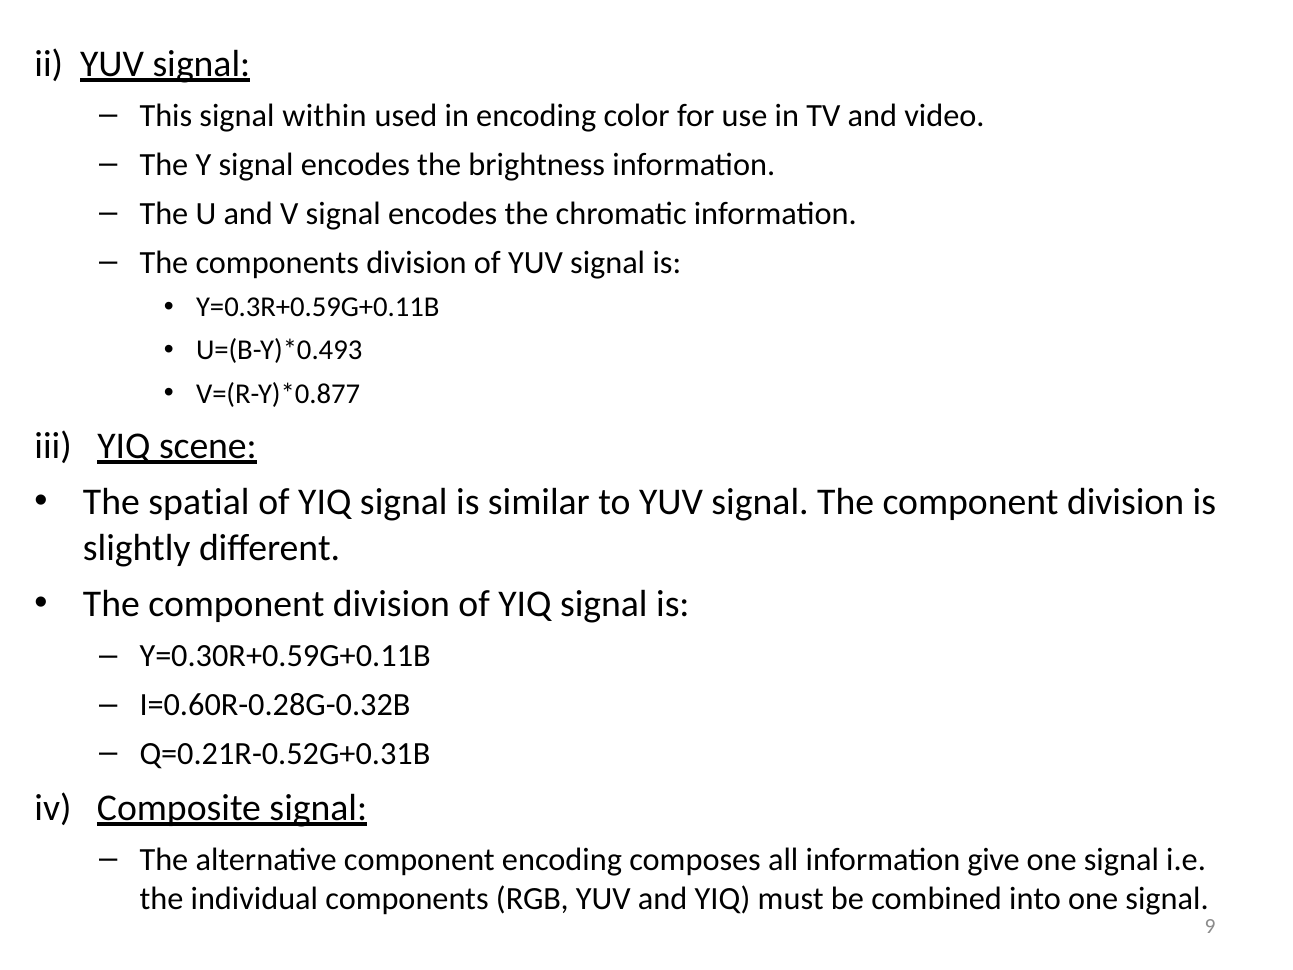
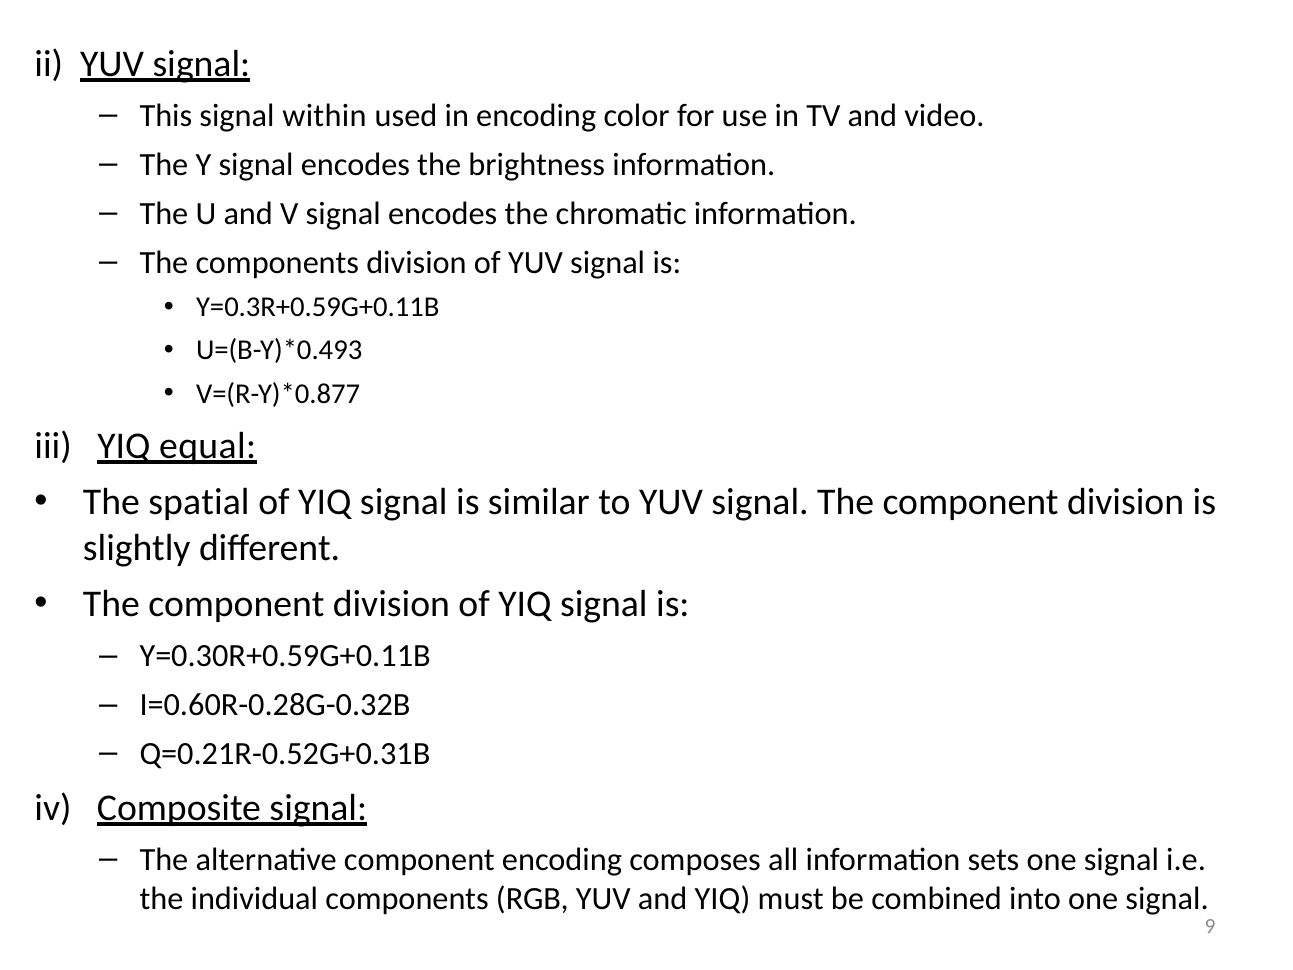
scene: scene -> equal
give: give -> sets
